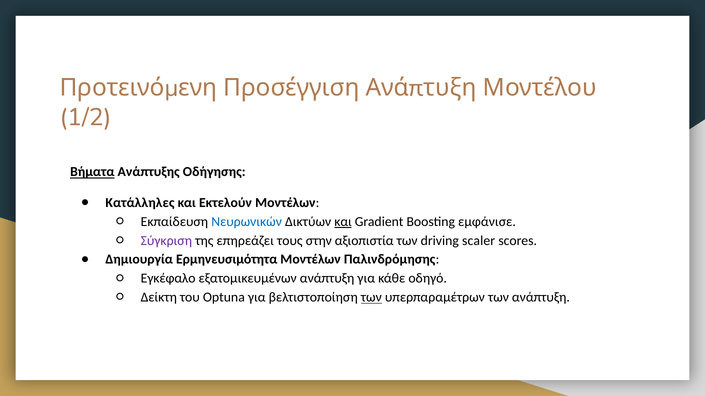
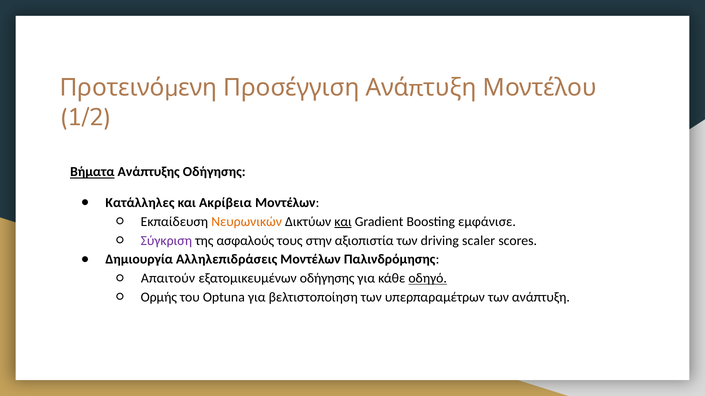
Εκτελούν: Εκτελούν -> Ακρίβεια
Νευρωνικών colour: blue -> orange
επηρεάζει: επηρεάζει -> ασφαλούς
Ερμηνευσιμότητα: Ερμηνευσιμότητα -> Αλληλεπιδράσεις
Εγκέφαλο: Εγκέφαλο -> Απαιτούν
εξατομικευμένων ανάπτυξη: ανάπτυξη -> οδήγησης
οδηγό underline: none -> present
Δείκτη: Δείκτη -> Ορμής
των at (371, 298) underline: present -> none
